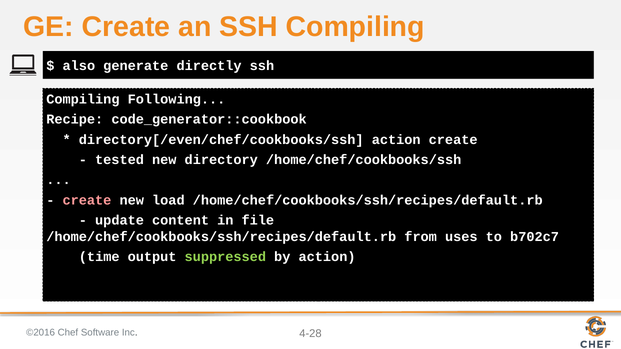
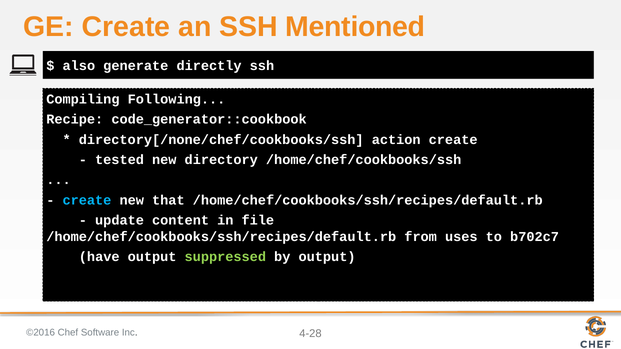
SSH Compiling: Compiling -> Mentioned
directory[/even/chef/cookbooks/ssh: directory[/even/chef/cookbooks/ssh -> directory[/none/chef/cookbooks/ssh
create at (87, 200) colour: pink -> light blue
load: load -> that
time: time -> have
by action: action -> output
